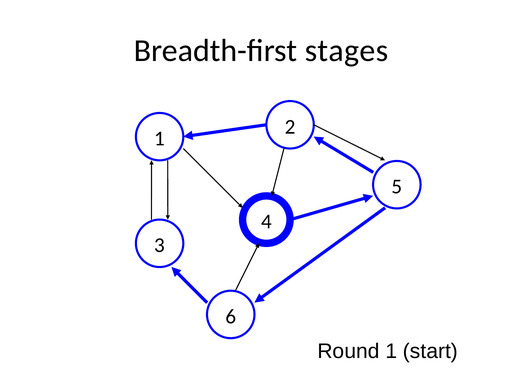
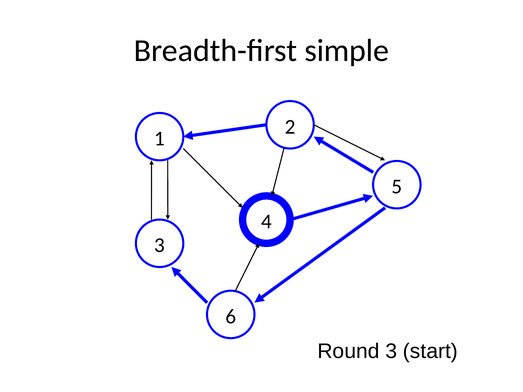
stages: stages -> simple
Round 1: 1 -> 3
